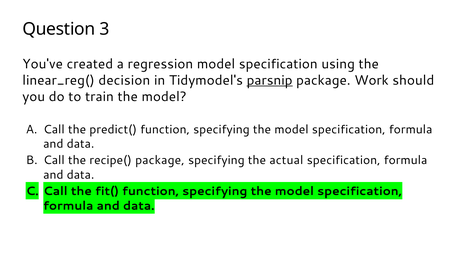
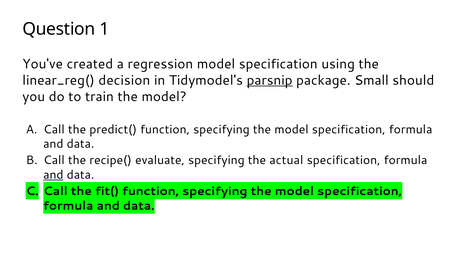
3: 3 -> 1
Work: Work -> Small
recipe( package: package -> evaluate
and at (53, 175) underline: none -> present
